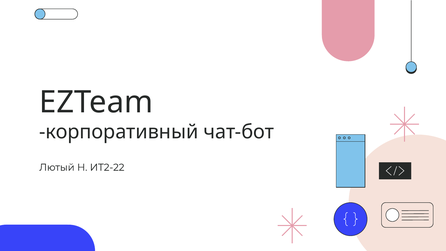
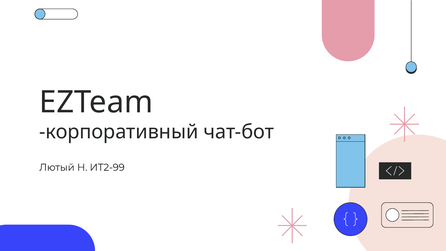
ИТ2-22: ИТ2-22 -> ИТ2-99
